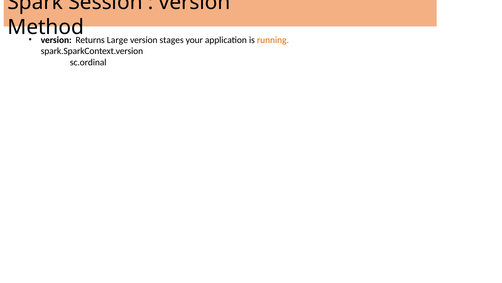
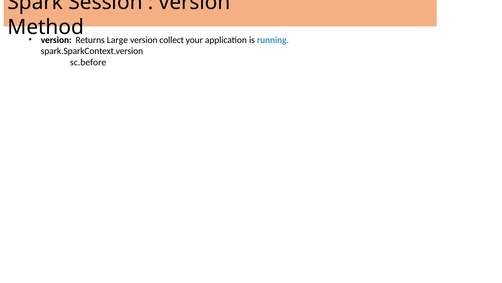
stages: stages -> collect
running colour: orange -> blue
sc.ordinal: sc.ordinal -> sc.before
